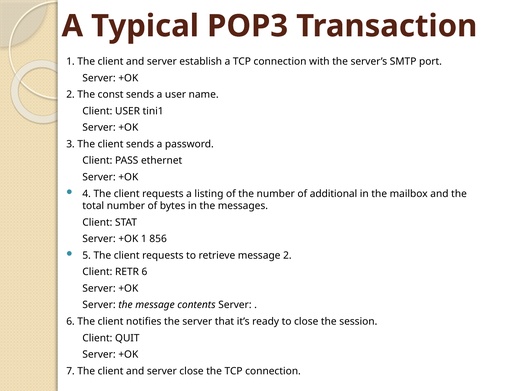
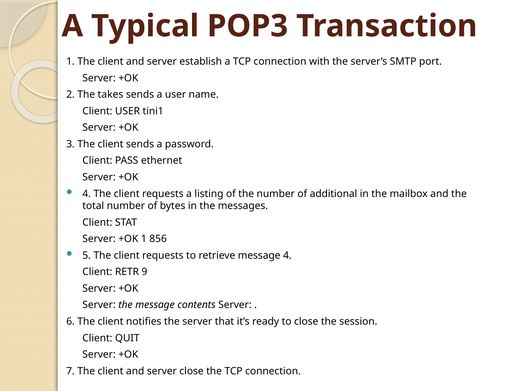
const: const -> takes
message 2: 2 -> 4
RETR 6: 6 -> 9
